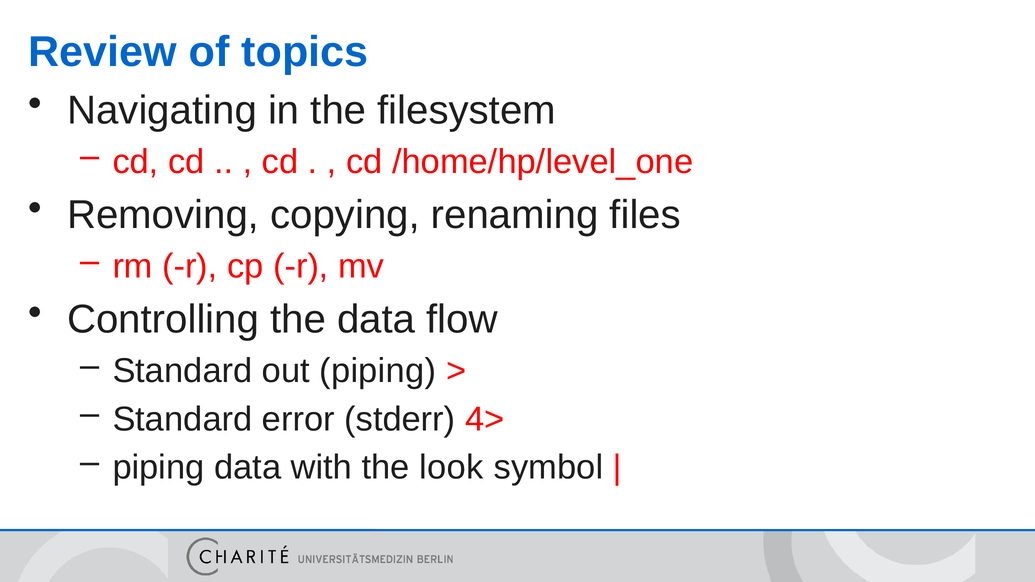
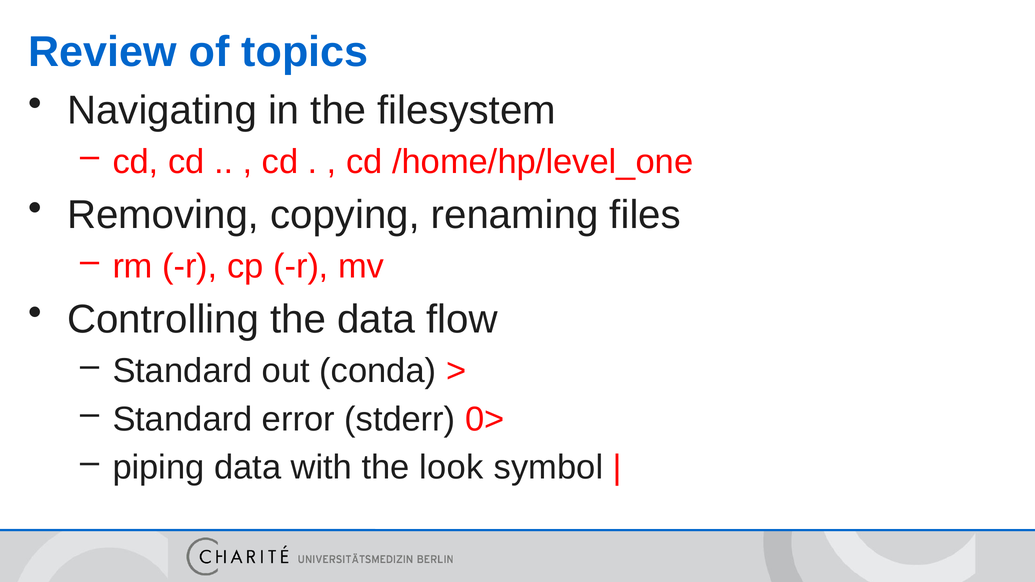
out piping: piping -> conda
4>: 4> -> 0>
